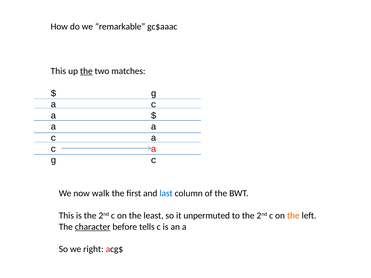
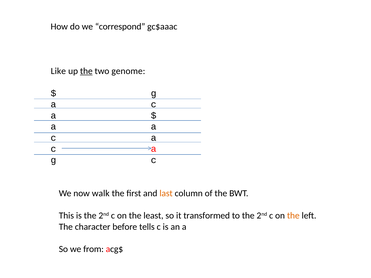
remarkable: remarkable -> correspond
This at (58, 71): This -> Like
matches: matches -> genome
last colour: blue -> orange
unpermuted: unpermuted -> transformed
character underline: present -> none
right: right -> from
